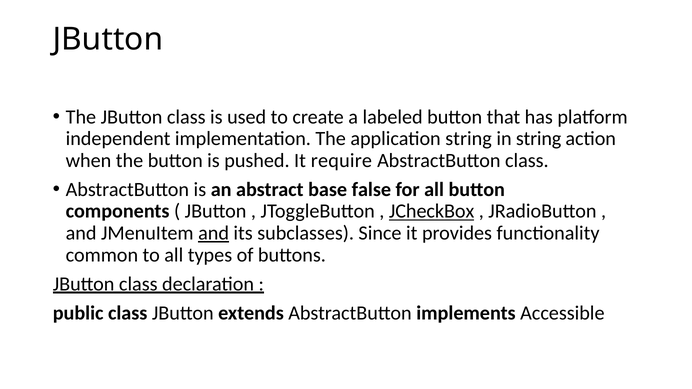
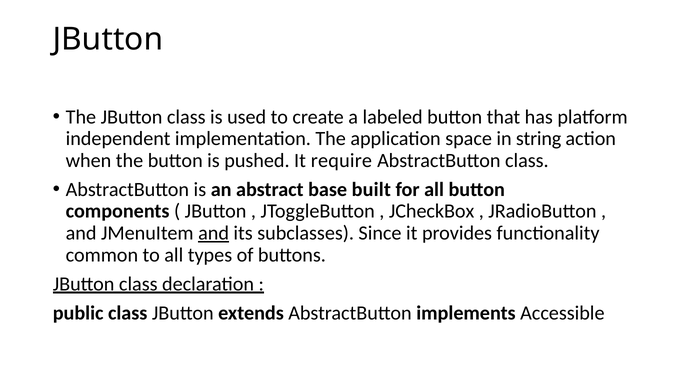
application string: string -> space
false: false -> built
JCheckBox underline: present -> none
